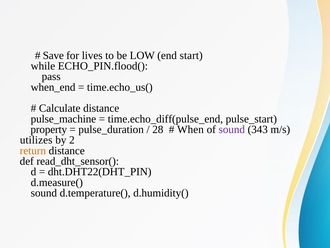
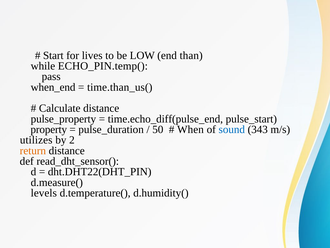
Save: Save -> Start
start: start -> than
ECHO_PIN.flood(: ECHO_PIN.flood( -> ECHO_PIN.temp(
time.echo_us(: time.echo_us( -> time.than_us(
pulse_machine: pulse_machine -> pulse_property
28: 28 -> 50
sound at (232, 129) colour: purple -> blue
sound at (44, 193): sound -> levels
